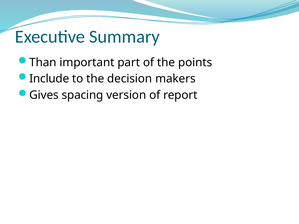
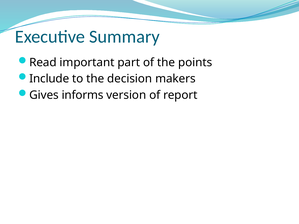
Than: Than -> Read
spacing: spacing -> informs
